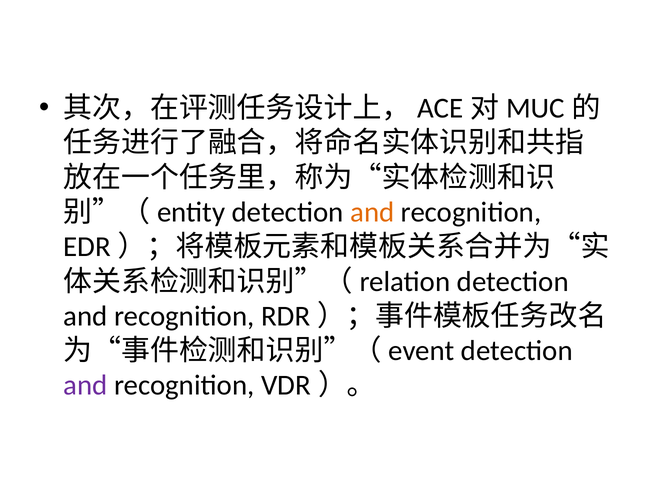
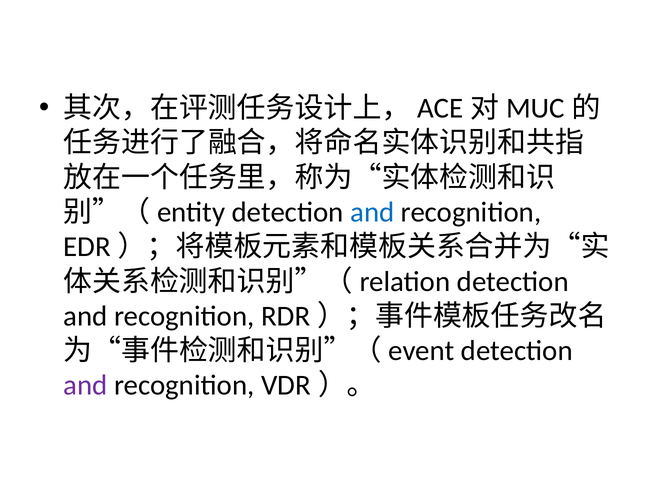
and at (372, 212) colour: orange -> blue
